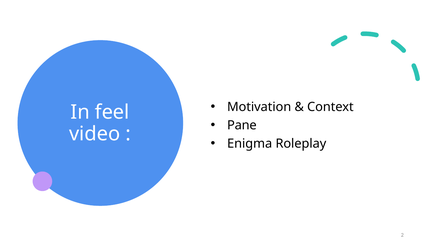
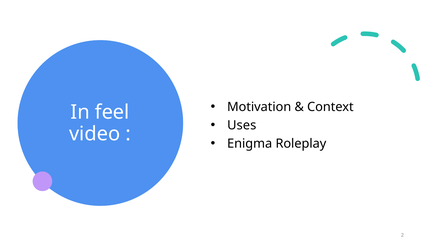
Pane: Pane -> Uses
